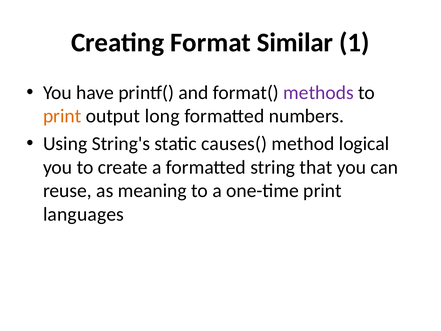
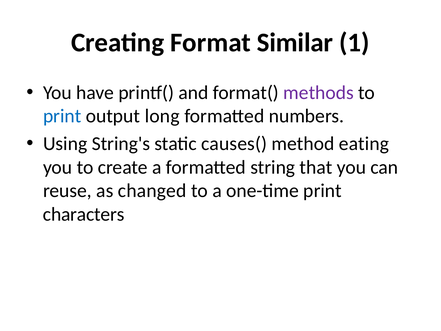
print at (62, 116) colour: orange -> blue
logical: logical -> eating
meaning: meaning -> changed
languages: languages -> characters
